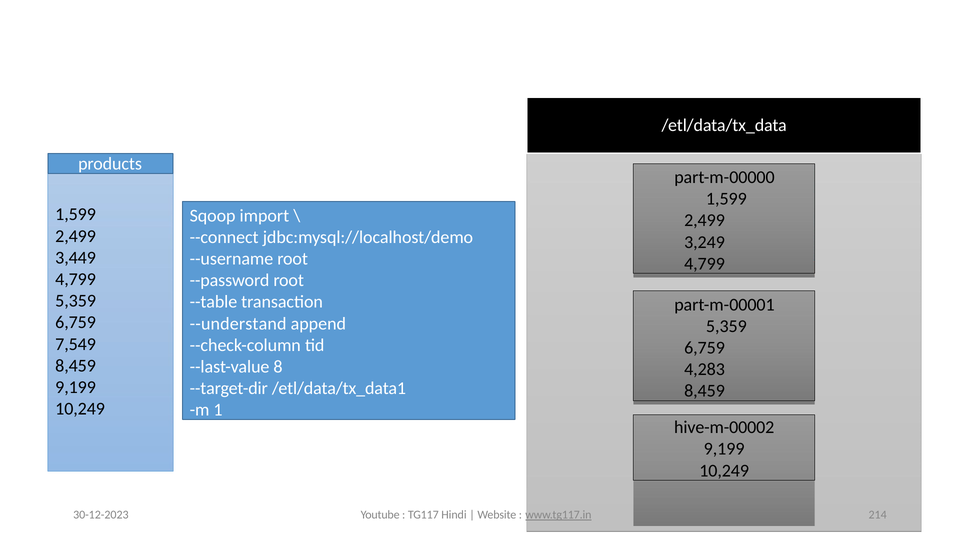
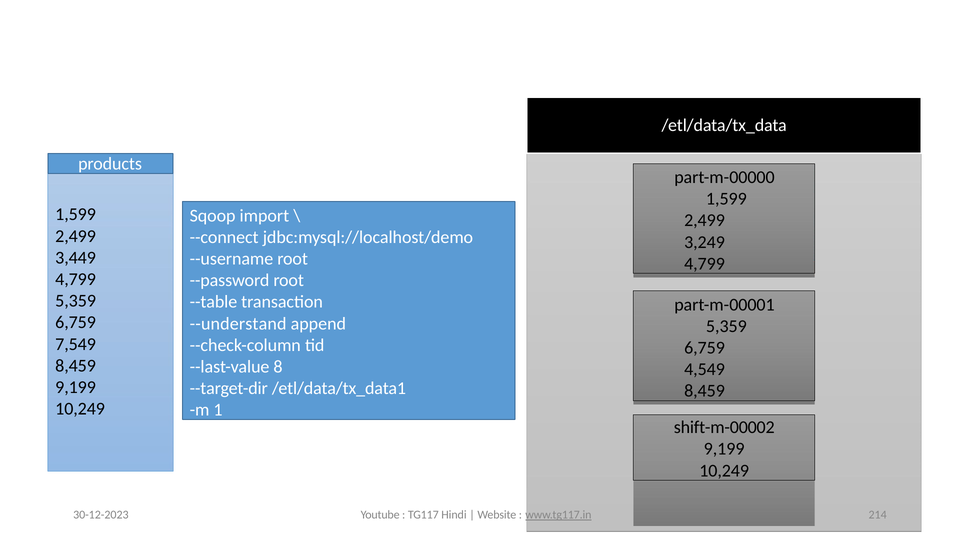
4,283: 4,283 -> 4,549
hive-m-00002: hive-m-00002 -> shift-m-00002
